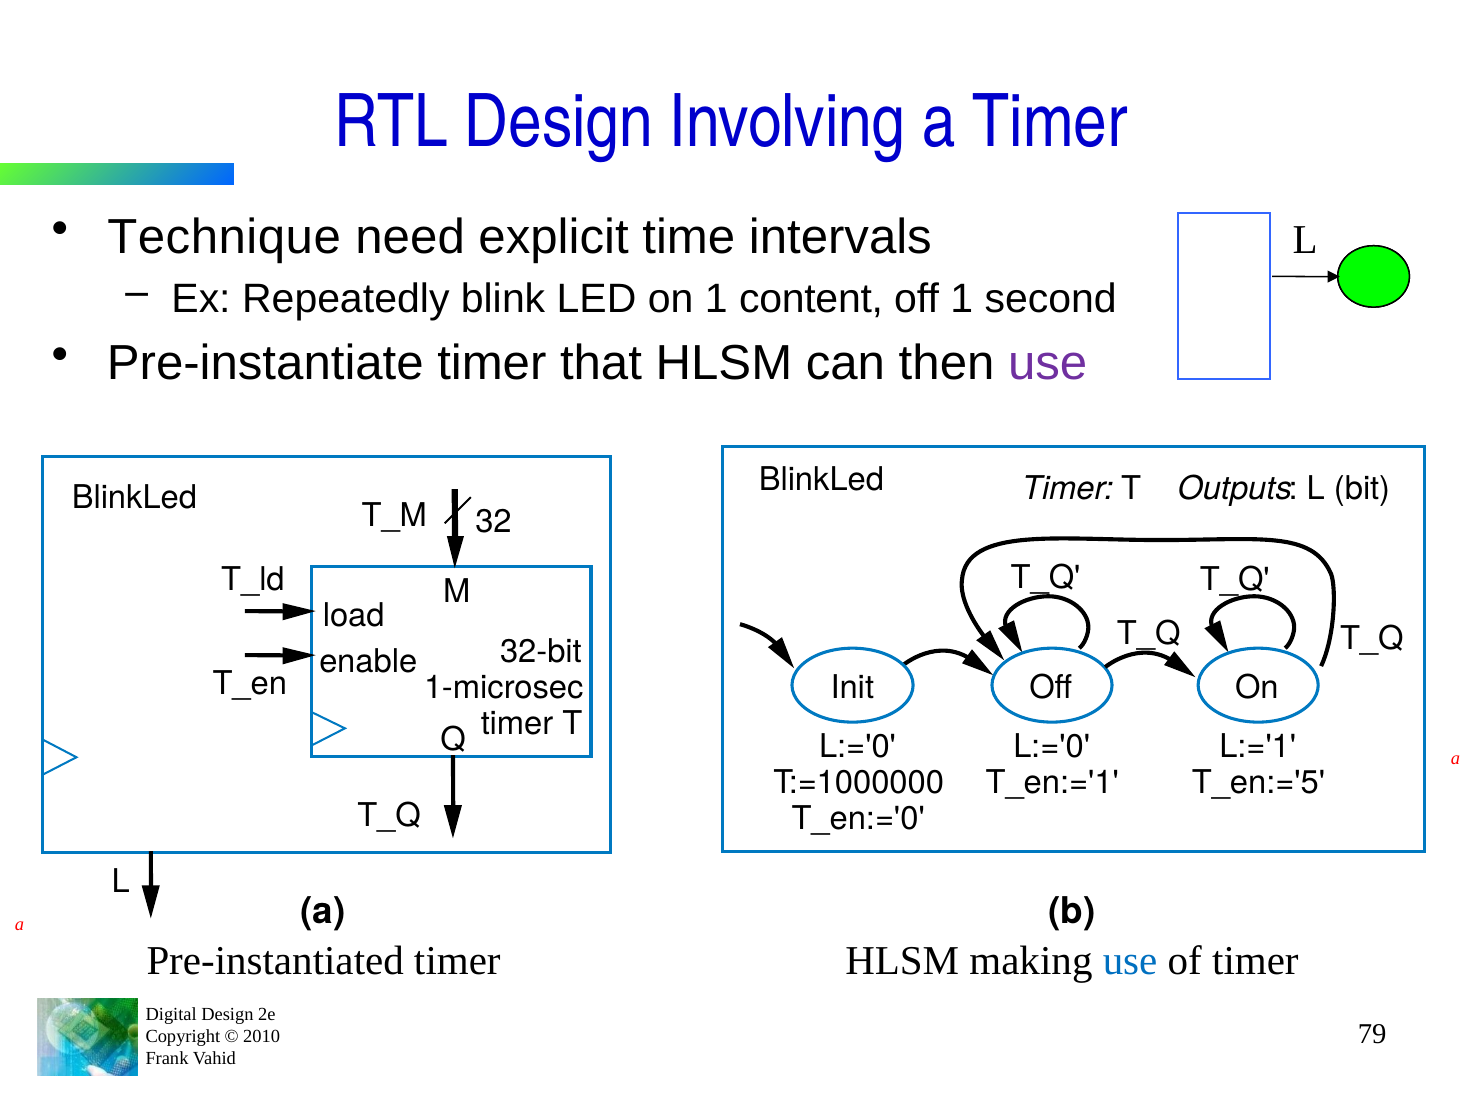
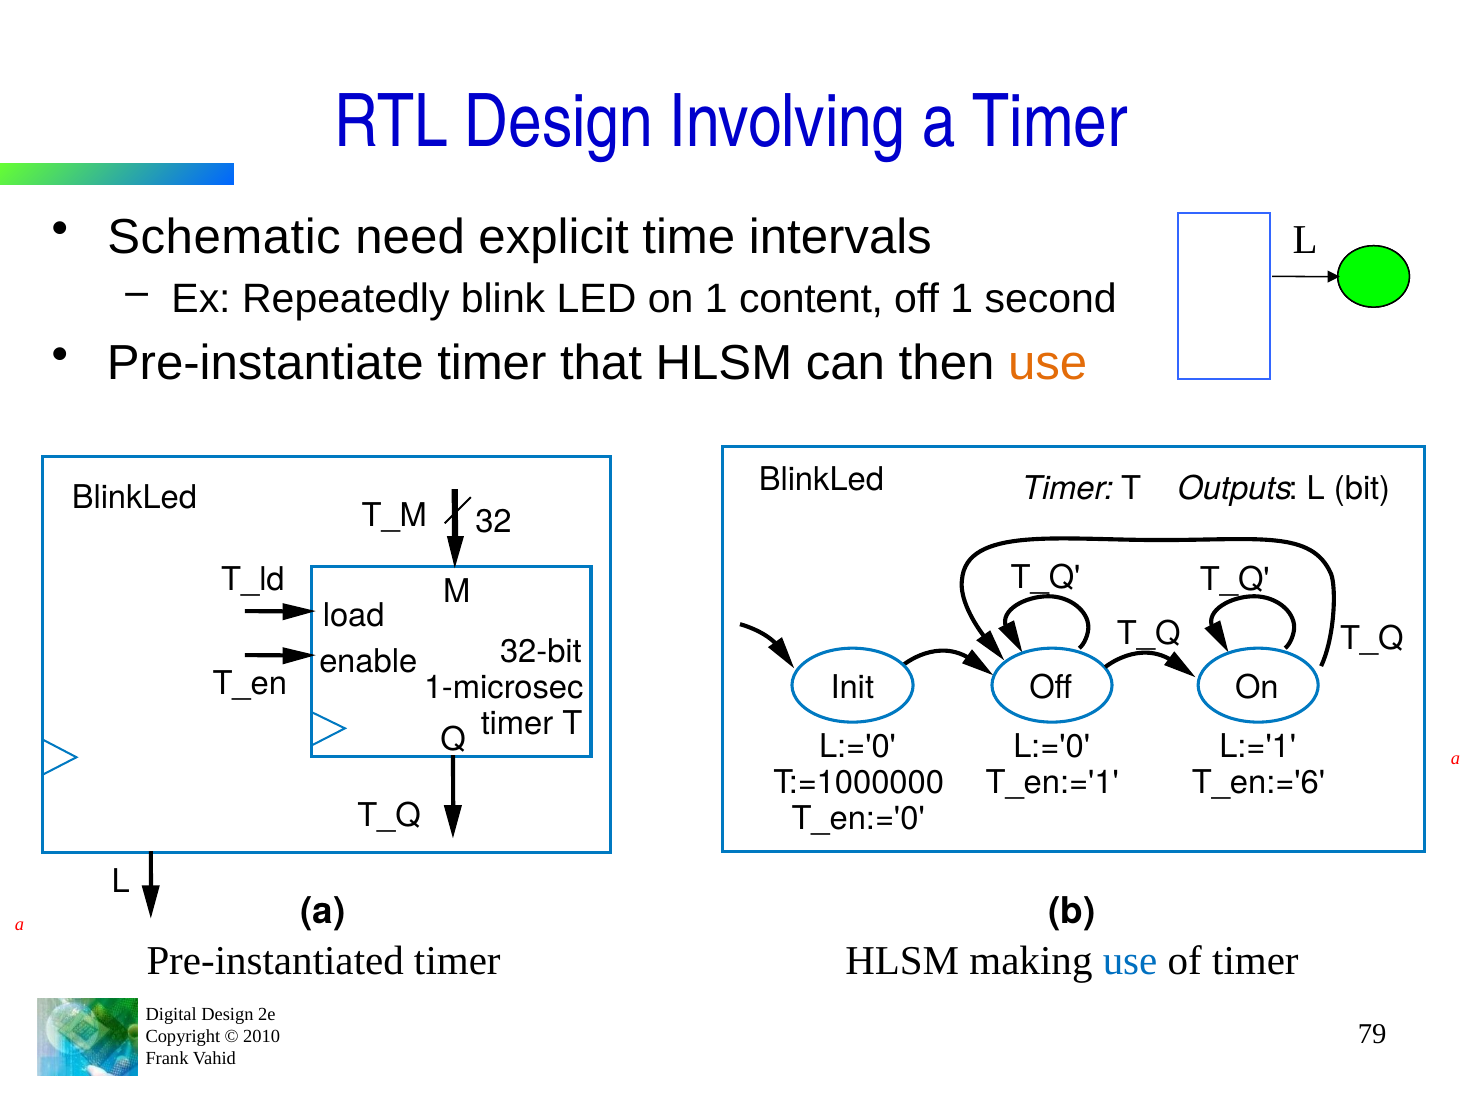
Technique: Technique -> Schematic
use at (1048, 363) colour: purple -> orange
T_en:='5: T_en:='5 -> T_en:='6
